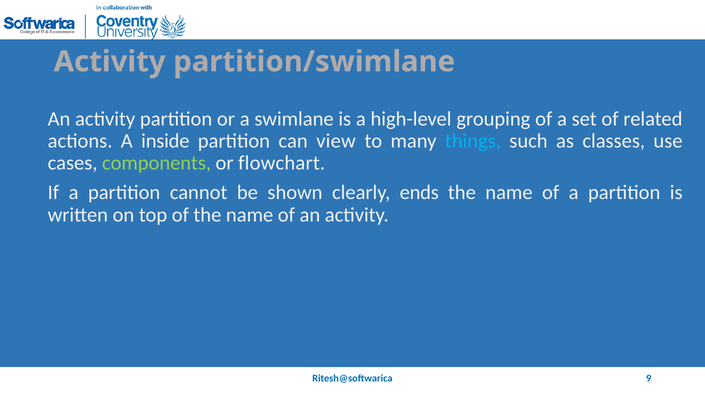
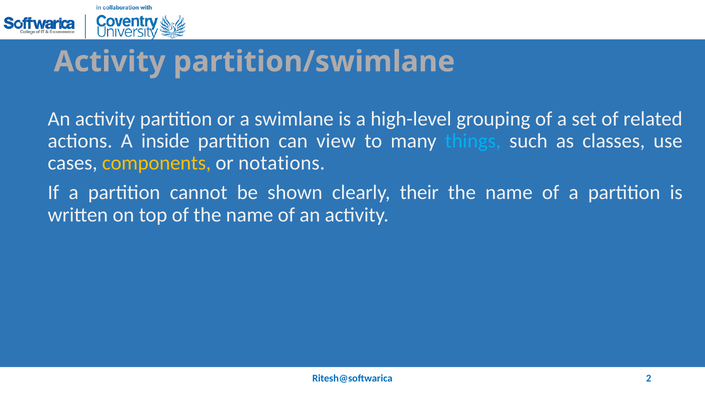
components colour: light green -> yellow
flowchart: flowchart -> notations
ends: ends -> their
9: 9 -> 2
